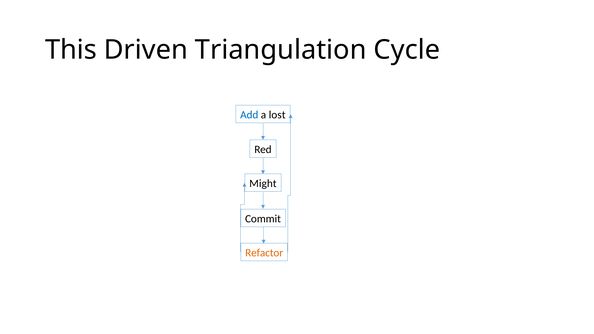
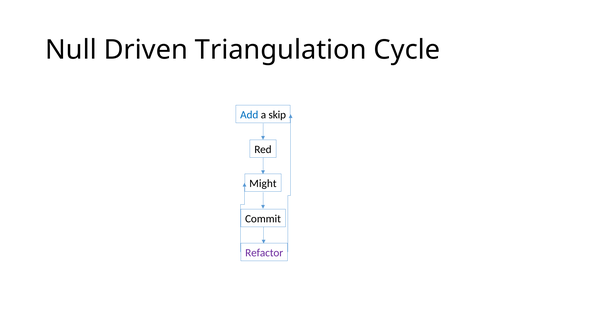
This: This -> Null
lost: lost -> skip
Refactor colour: orange -> purple
